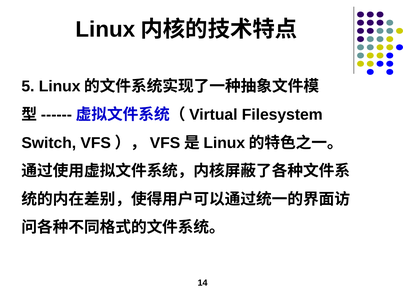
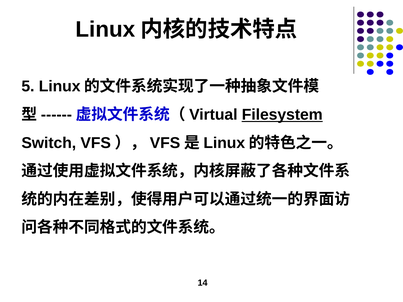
Filesystem underline: none -> present
